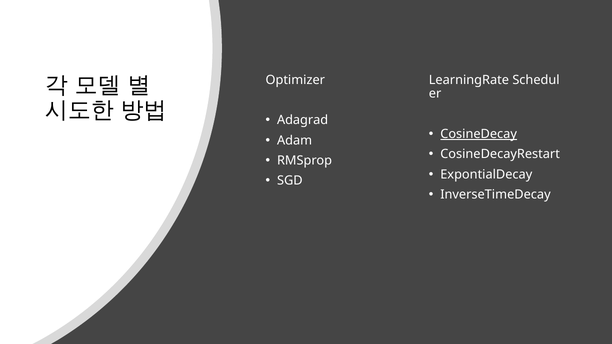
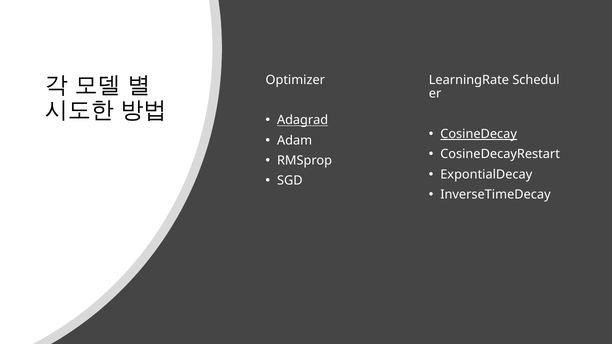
Adagrad underline: none -> present
